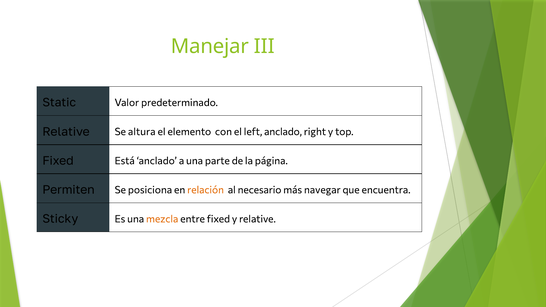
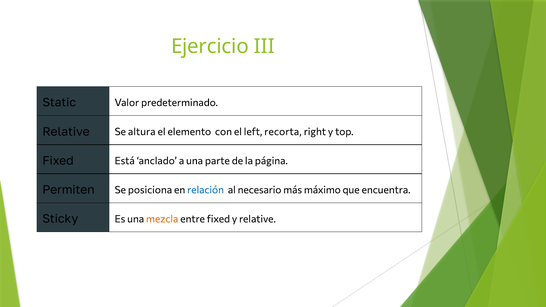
Manejar: Manejar -> Ejercicio
left anclado: anclado -> recorta
relación colour: orange -> blue
navegar: navegar -> máximo
